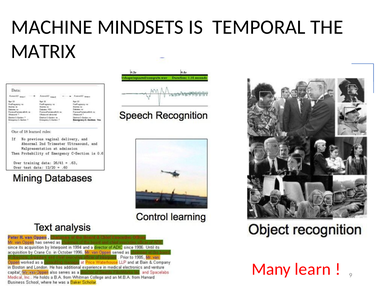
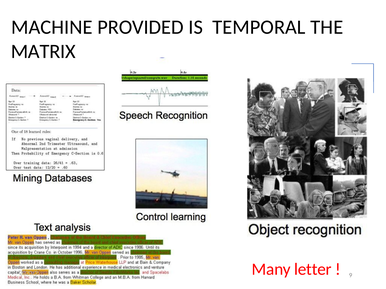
MINDSETS: MINDSETS -> PROVIDED
learn: learn -> letter
